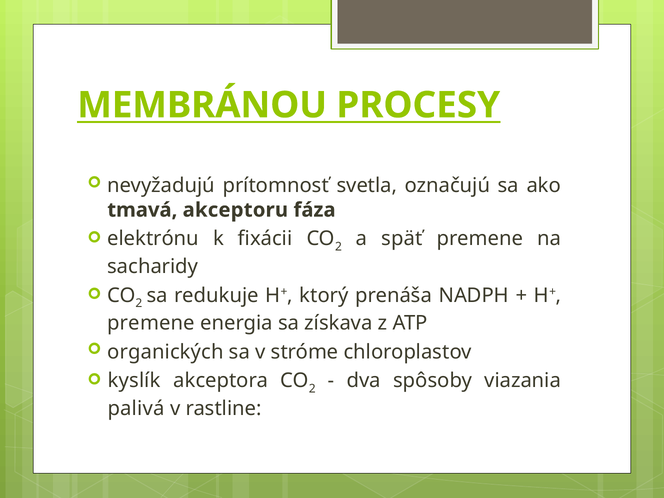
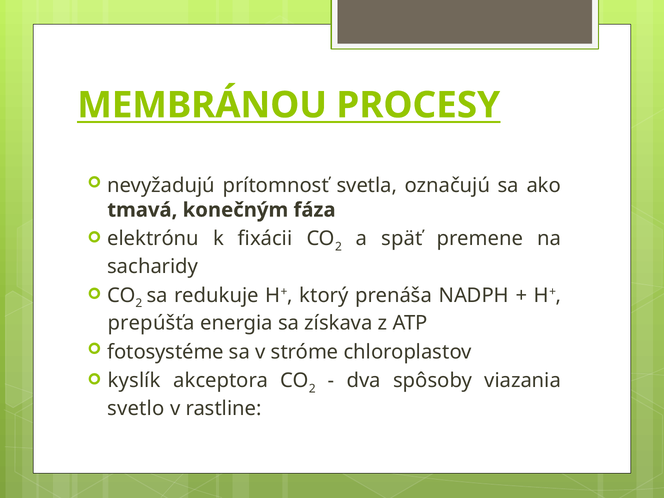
akceptoru: akceptoru -> konečným
premene at (151, 323): premene -> prepúšťa
organických: organických -> fotosystéme
palivá: palivá -> svetlo
